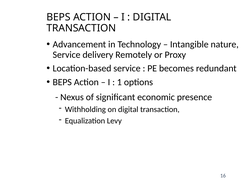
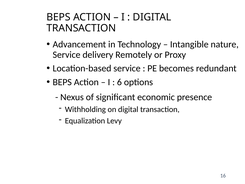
1: 1 -> 6
